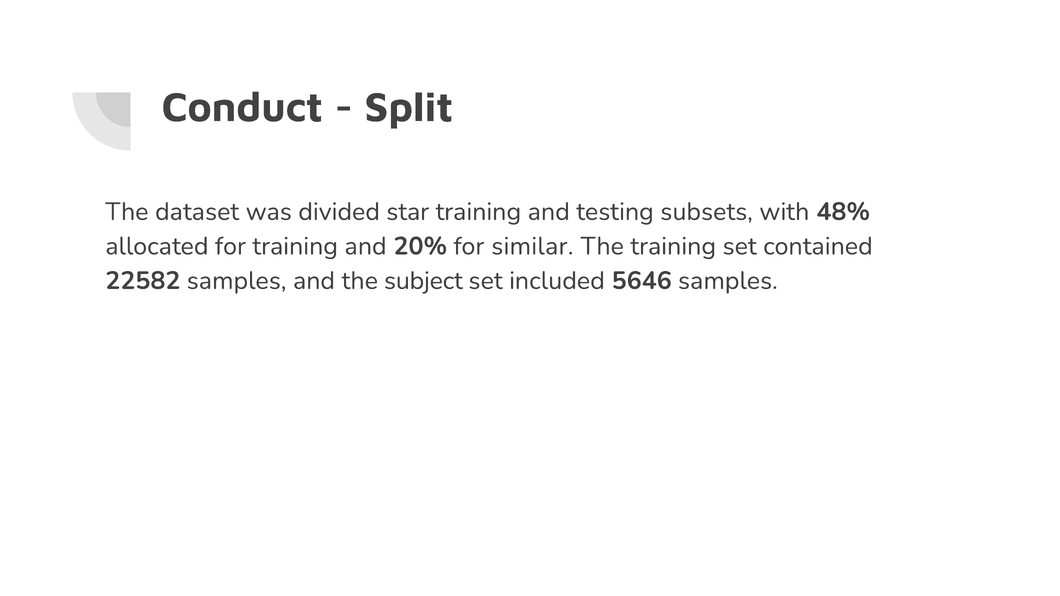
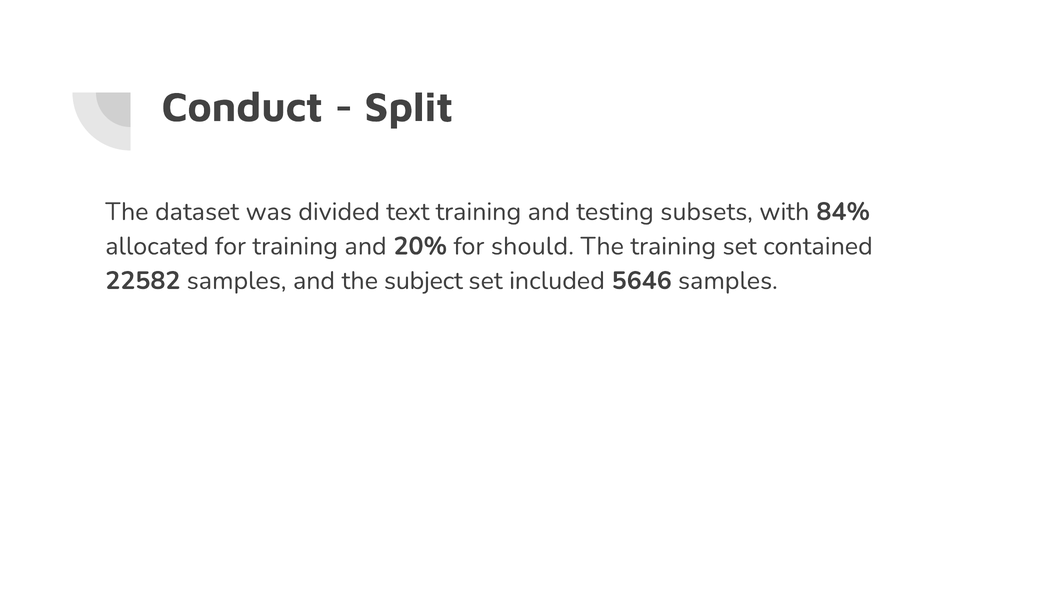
star: star -> text
48%: 48% -> 84%
similar: similar -> should
